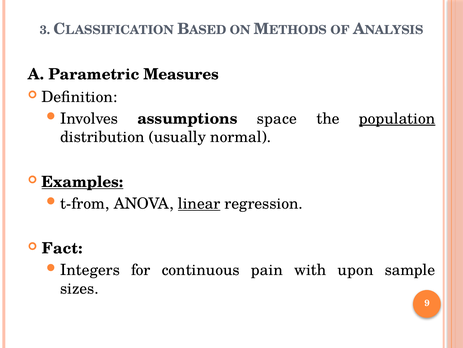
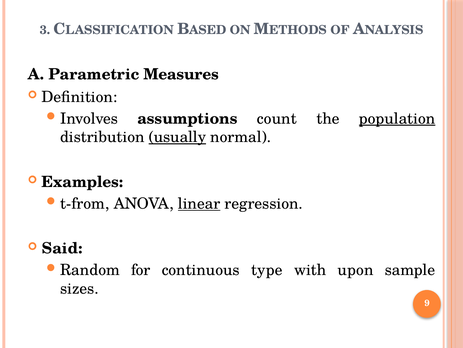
space: space -> count
usually underline: none -> present
Examples underline: present -> none
Fact: Fact -> Said
Integers: Integers -> Random
pain: pain -> type
